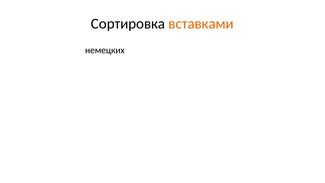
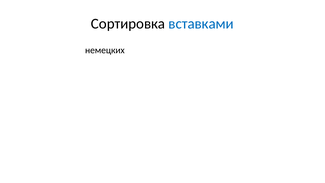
вставками colour: orange -> blue
